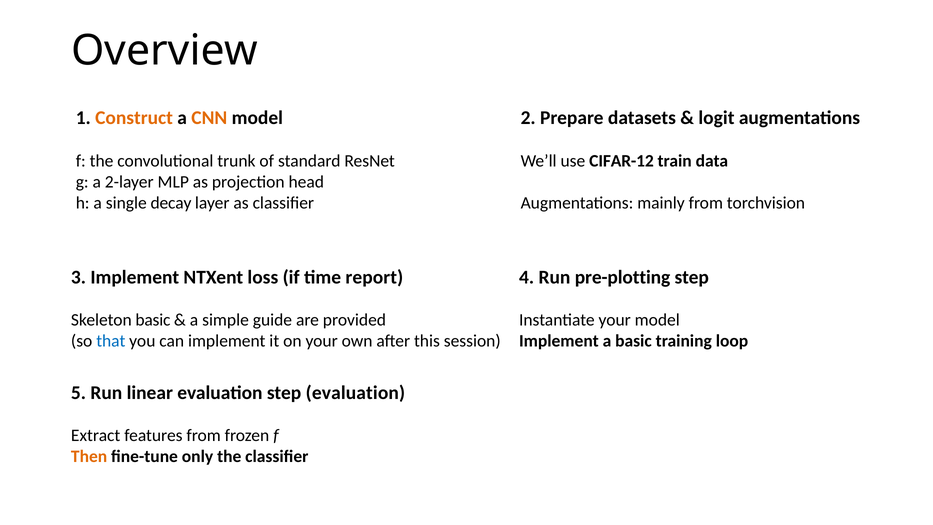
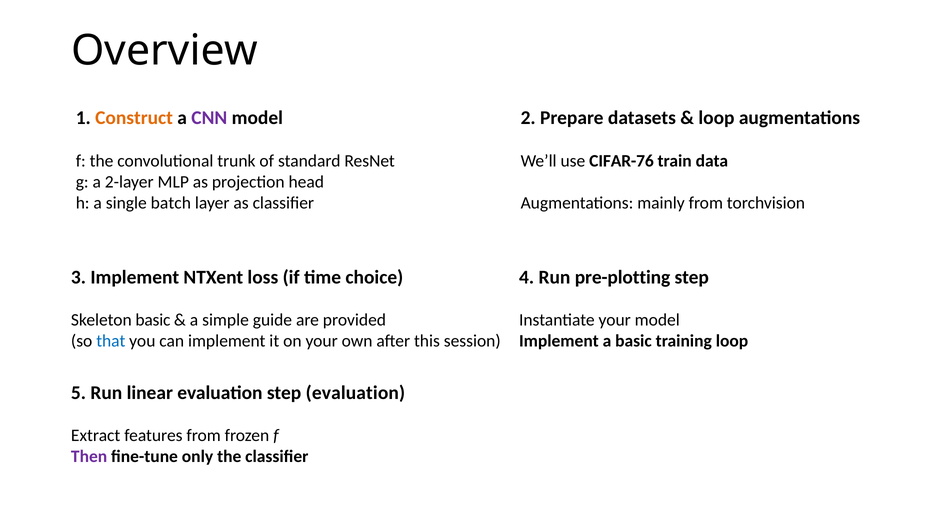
logit at (716, 118): logit -> loop
CNN colour: orange -> purple
CIFAR-12: CIFAR-12 -> CIFAR-76
decay: decay -> batch
report: report -> choice
Then colour: orange -> purple
